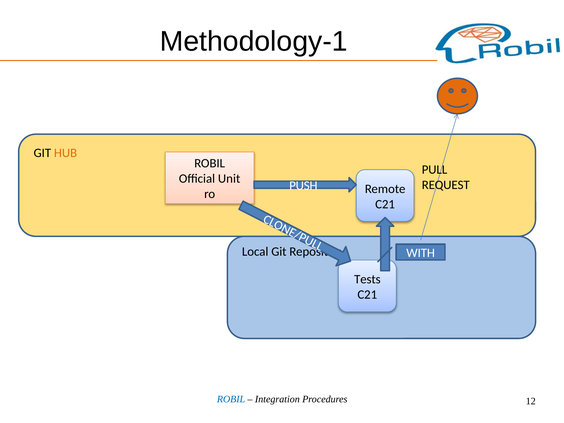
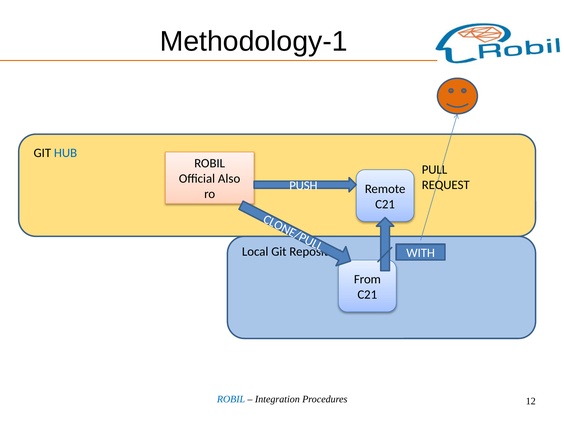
HUB colour: orange -> blue
Unit: Unit -> Also
Tests: Tests -> From
